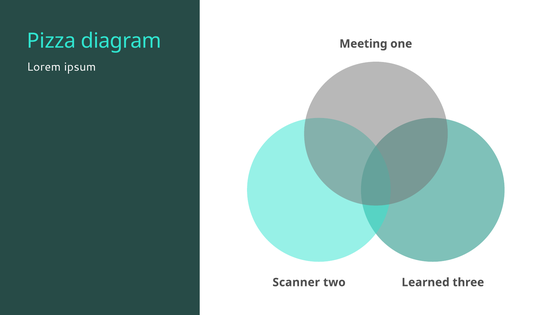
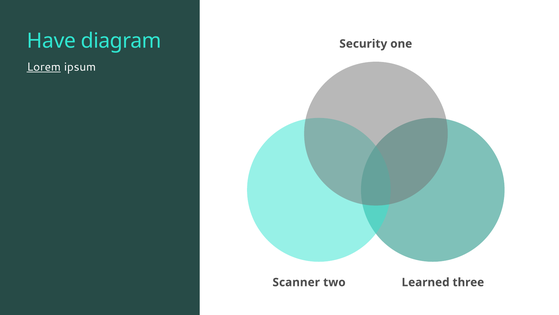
Pizza: Pizza -> Have
Meeting: Meeting -> Security
Lorem underline: none -> present
